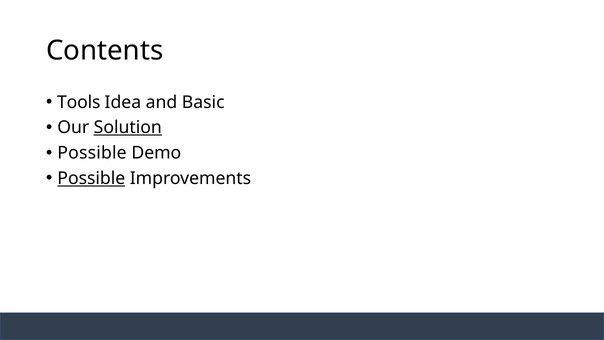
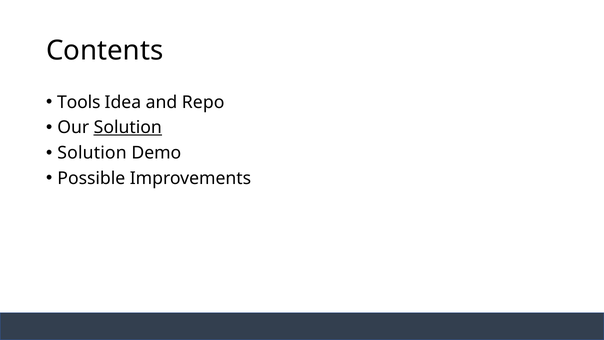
Basic: Basic -> Repo
Possible at (92, 153): Possible -> Solution
Possible at (91, 178) underline: present -> none
